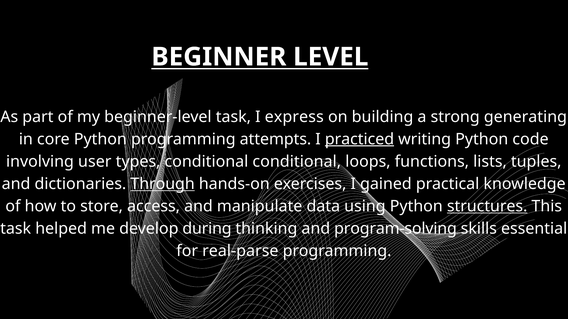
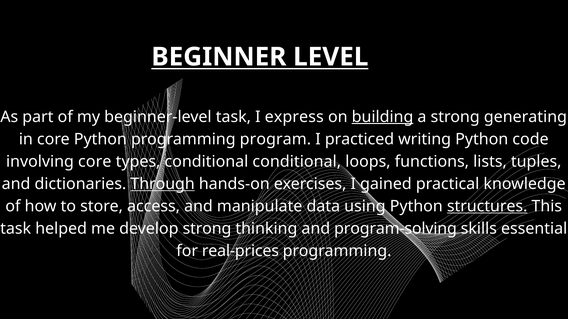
building underline: none -> present
attempts: attempts -> program
practiced underline: present -> none
involving user: user -> core
develop during: during -> strong
real-parse: real-parse -> real-prices
